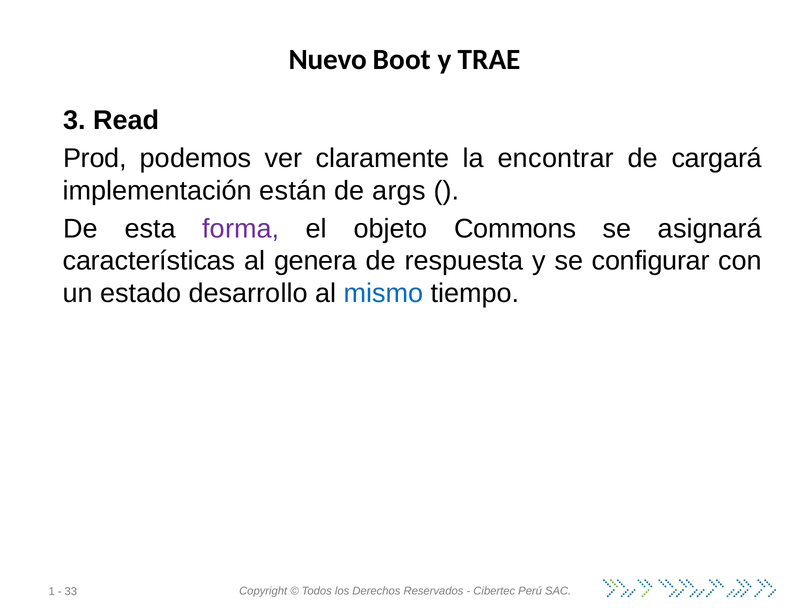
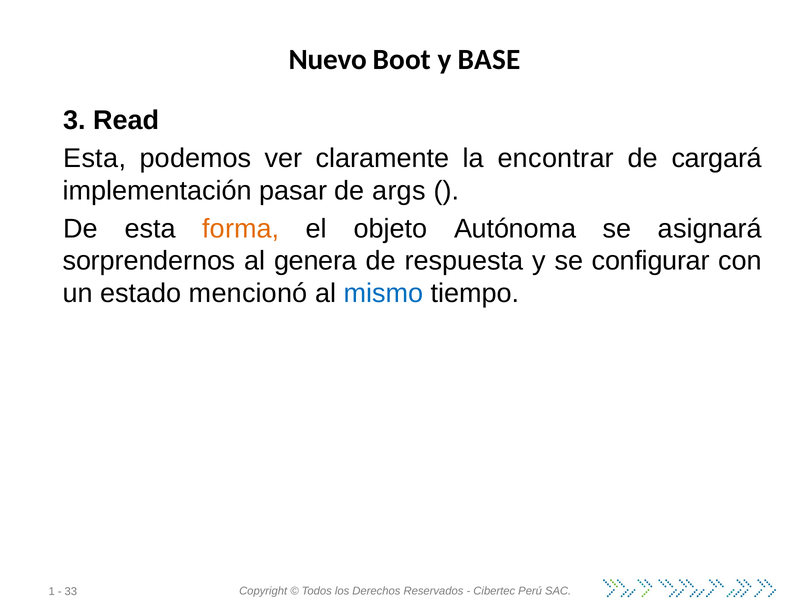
TRAE: TRAE -> BASE
Prod at (95, 158): Prod -> Esta
están: están -> pasar
forma colour: purple -> orange
Commons: Commons -> Autónoma
características: características -> sorprendernos
desarrollo: desarrollo -> mencionó
